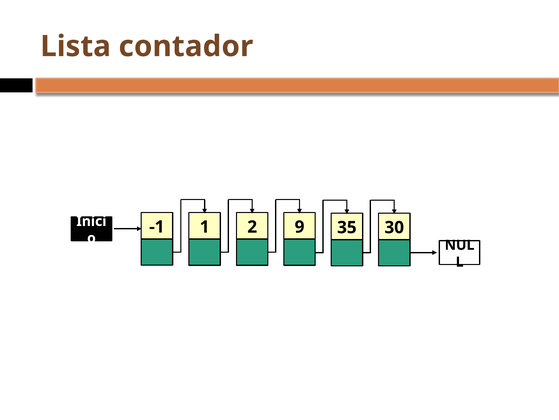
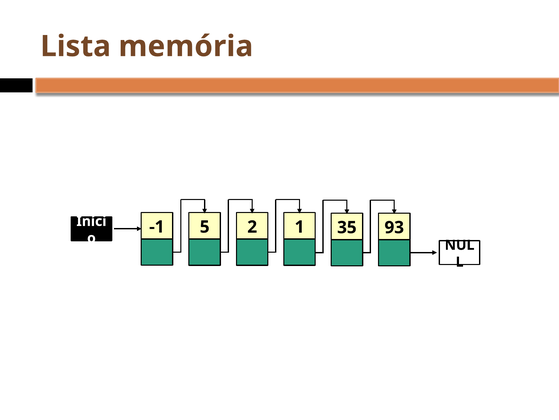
contador: contador -> memória
1: 1 -> 5
9: 9 -> 1
30: 30 -> 93
